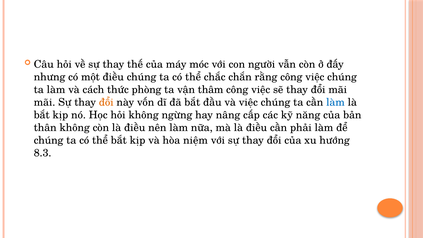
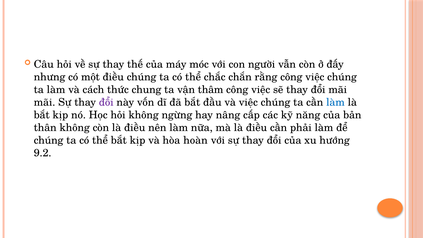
phòng: phòng -> chung
đổi at (106, 102) colour: orange -> purple
niệm: niệm -> hoàn
8.3: 8.3 -> 9.2
